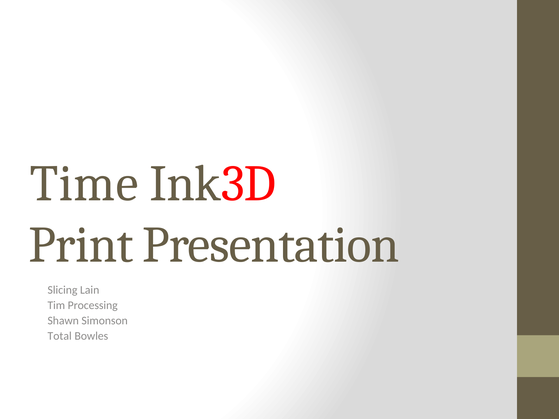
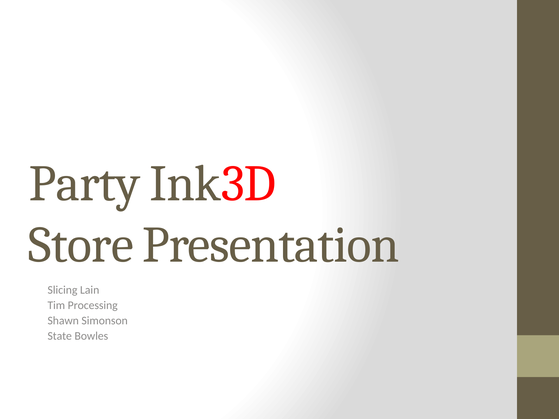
Time: Time -> Party
Print: Print -> Store
Total: Total -> State
